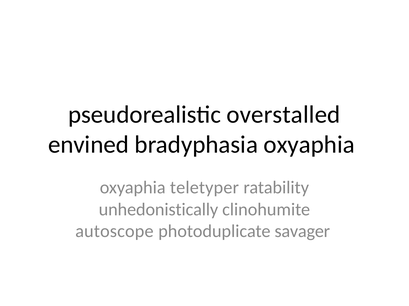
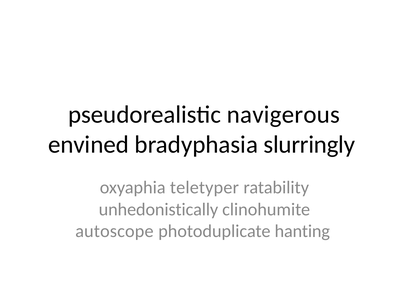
overstalled: overstalled -> navigerous
bradyphasia oxyaphia: oxyaphia -> slurringly
savager: savager -> hanting
